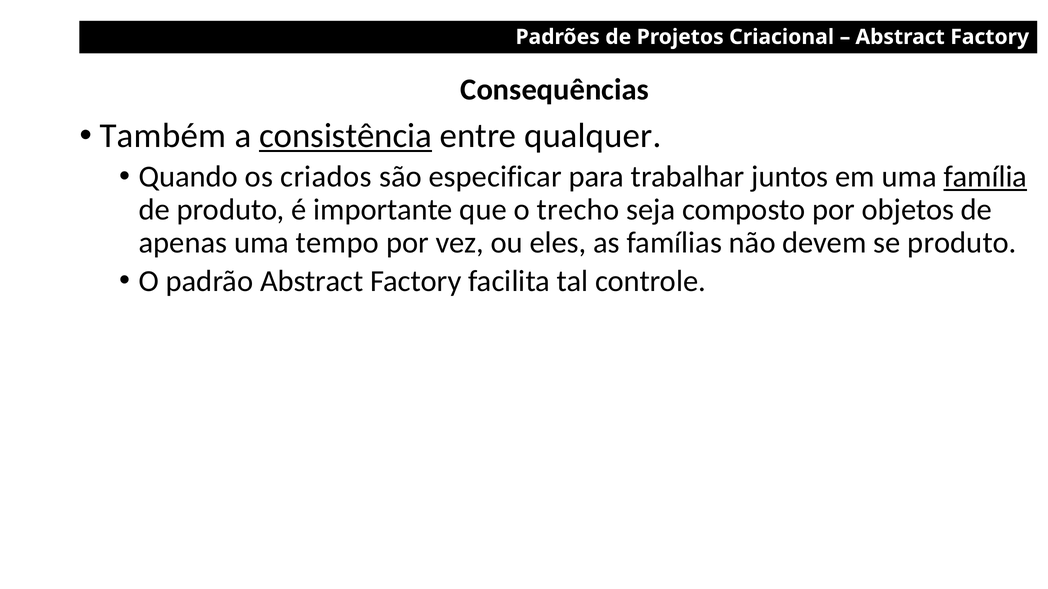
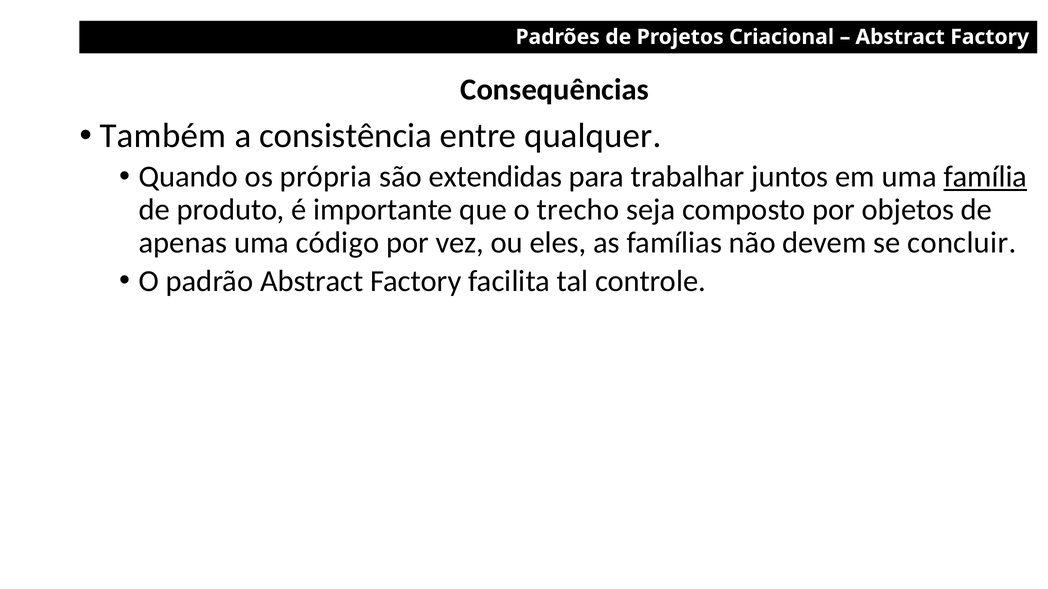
consistência underline: present -> none
criados: criados -> própria
especificar: especificar -> extendidas
tempo: tempo -> código
se produto: produto -> concluir
